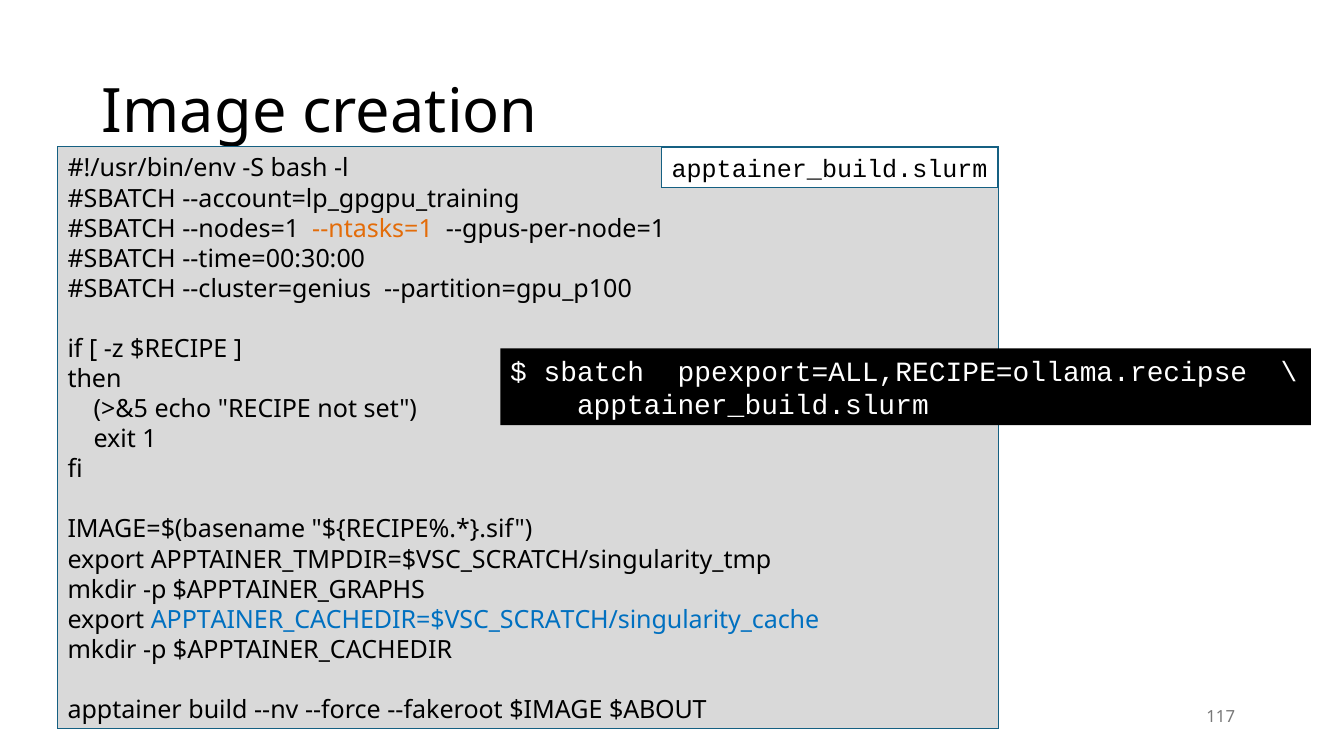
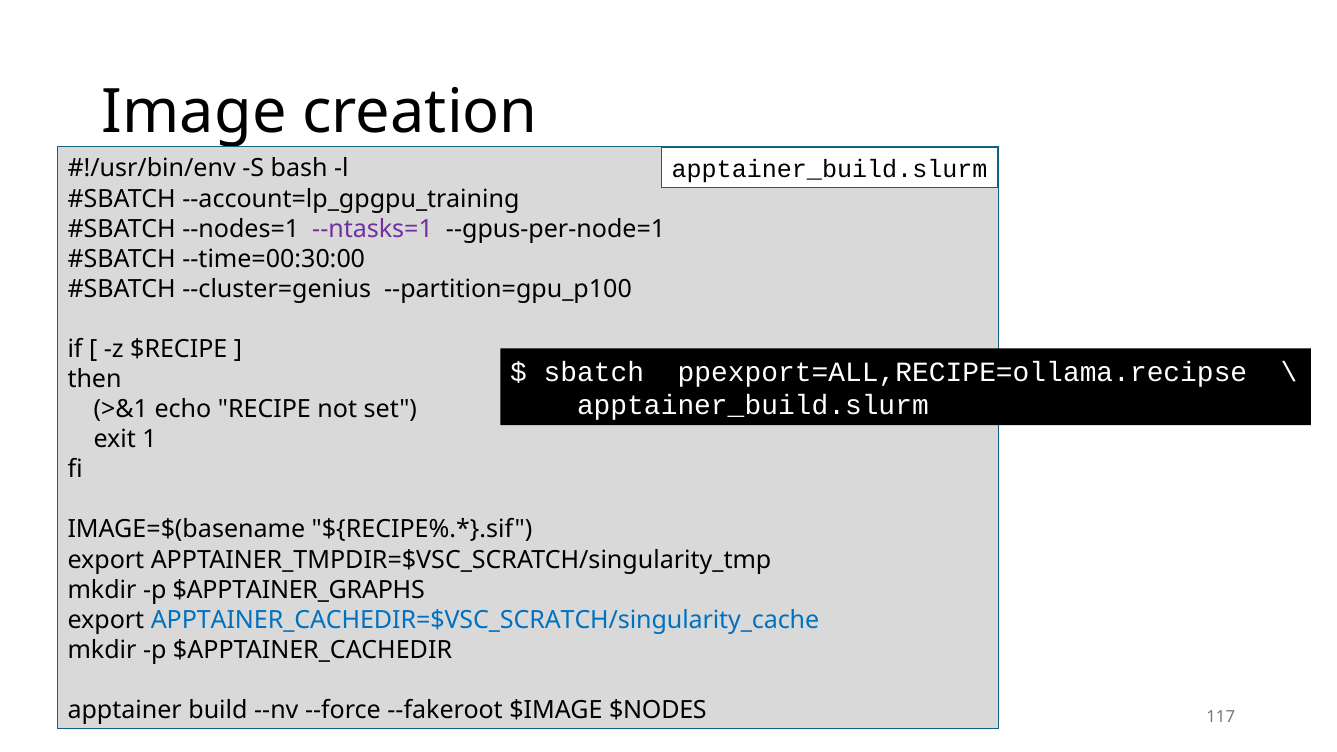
--ntasks=1 colour: orange -> purple
>&5: >&5 -> >&1
$ABOUT: $ABOUT -> $NODES
